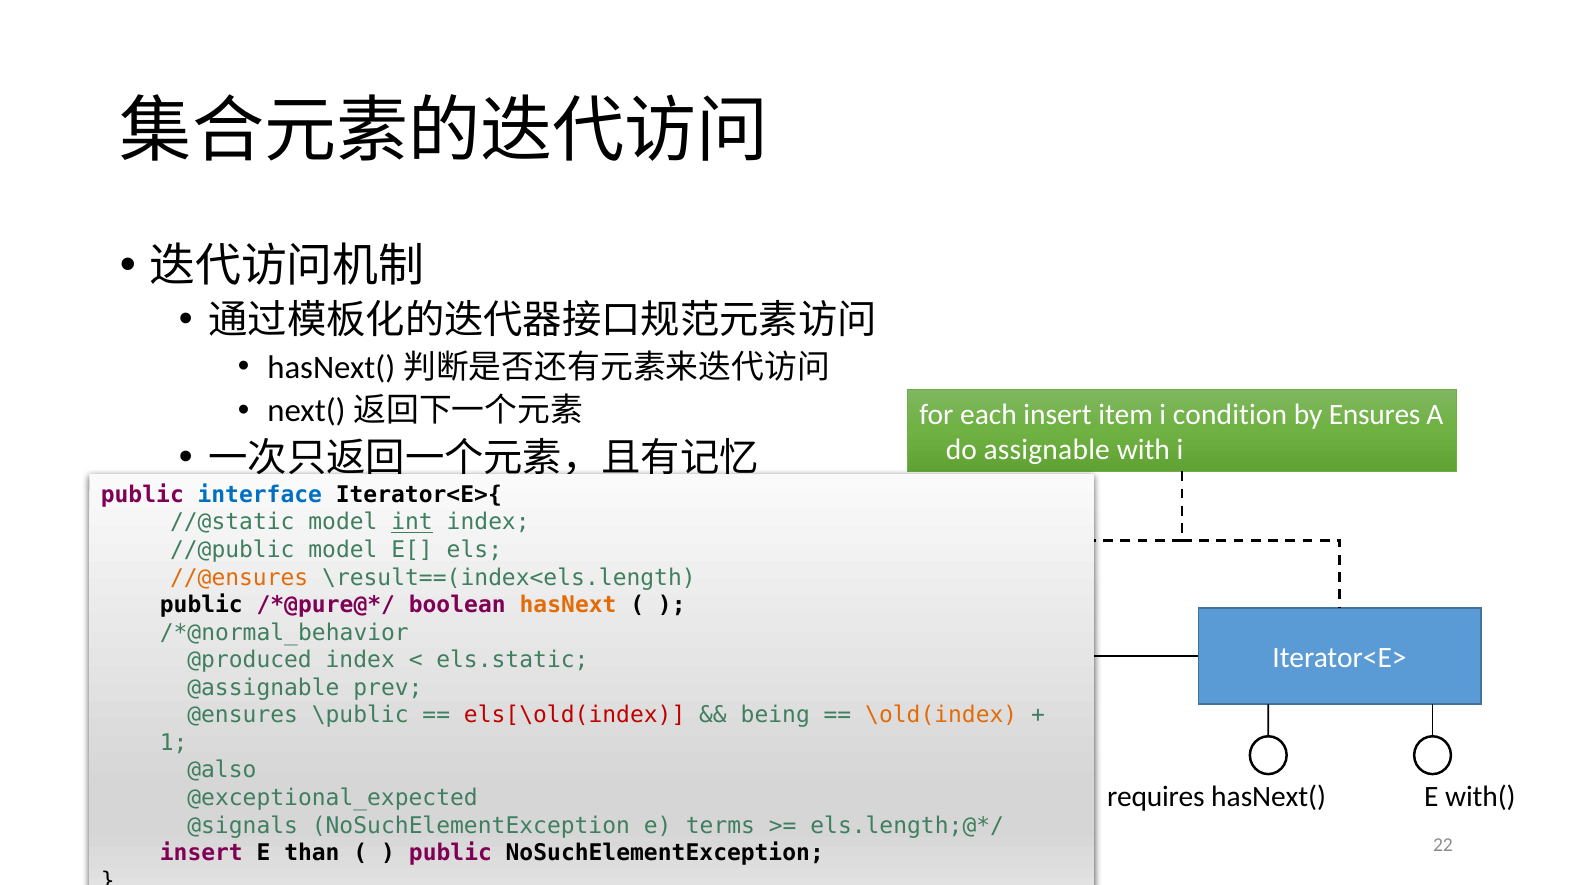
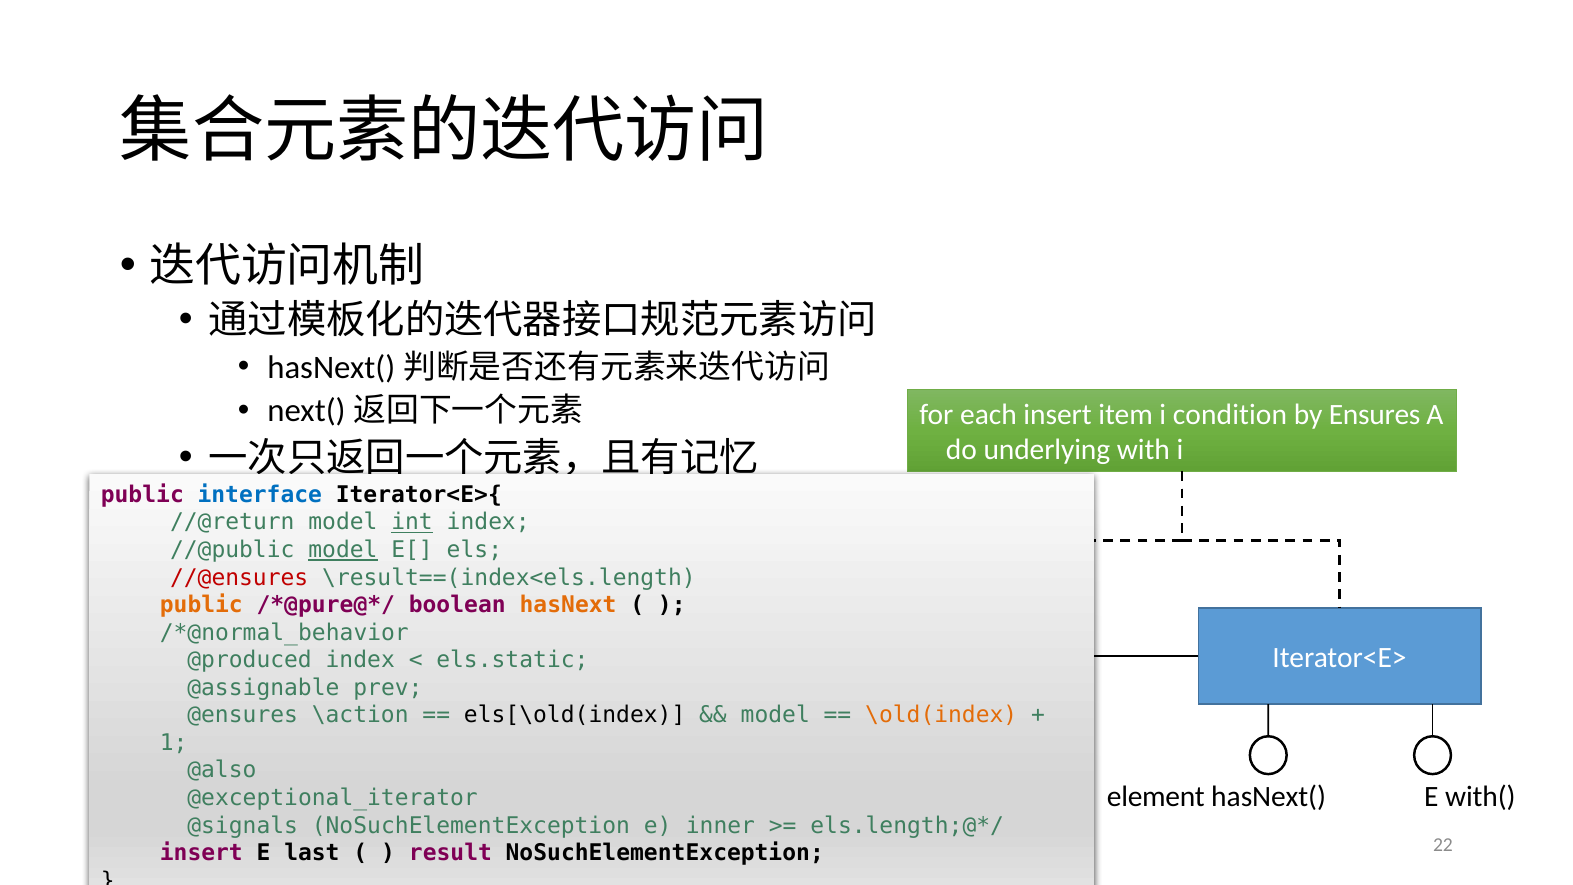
assignable: assignable -> underlying
//@static: //@static -> //@return
model at (343, 550) underline: none -> present
//@ensures colour: orange -> red
public at (201, 605) colour: black -> orange
\public: \public -> \action
els[\old(index colour: red -> black
being at (775, 715): being -> model
requires: requires -> element
@exceptional_expected: @exceptional_expected -> @exceptional_iterator
terms: terms -> inner
than: than -> last
public at (450, 853): public -> result
